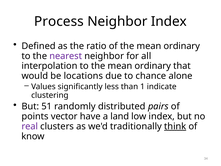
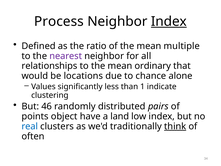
Index at (169, 21) underline: none -> present
of the mean ordinary: ordinary -> multiple
interpolation: interpolation -> relationships
51: 51 -> 46
vector: vector -> object
real colour: purple -> blue
know: know -> often
